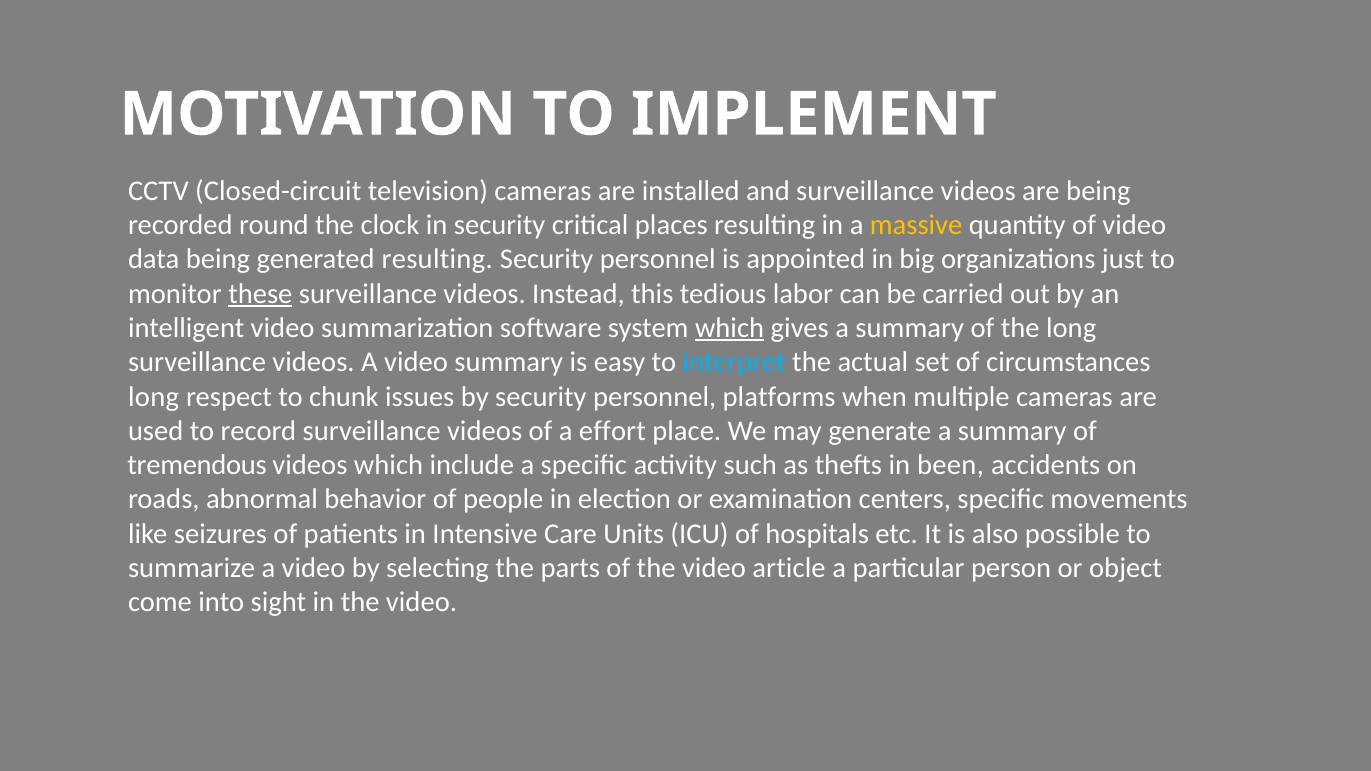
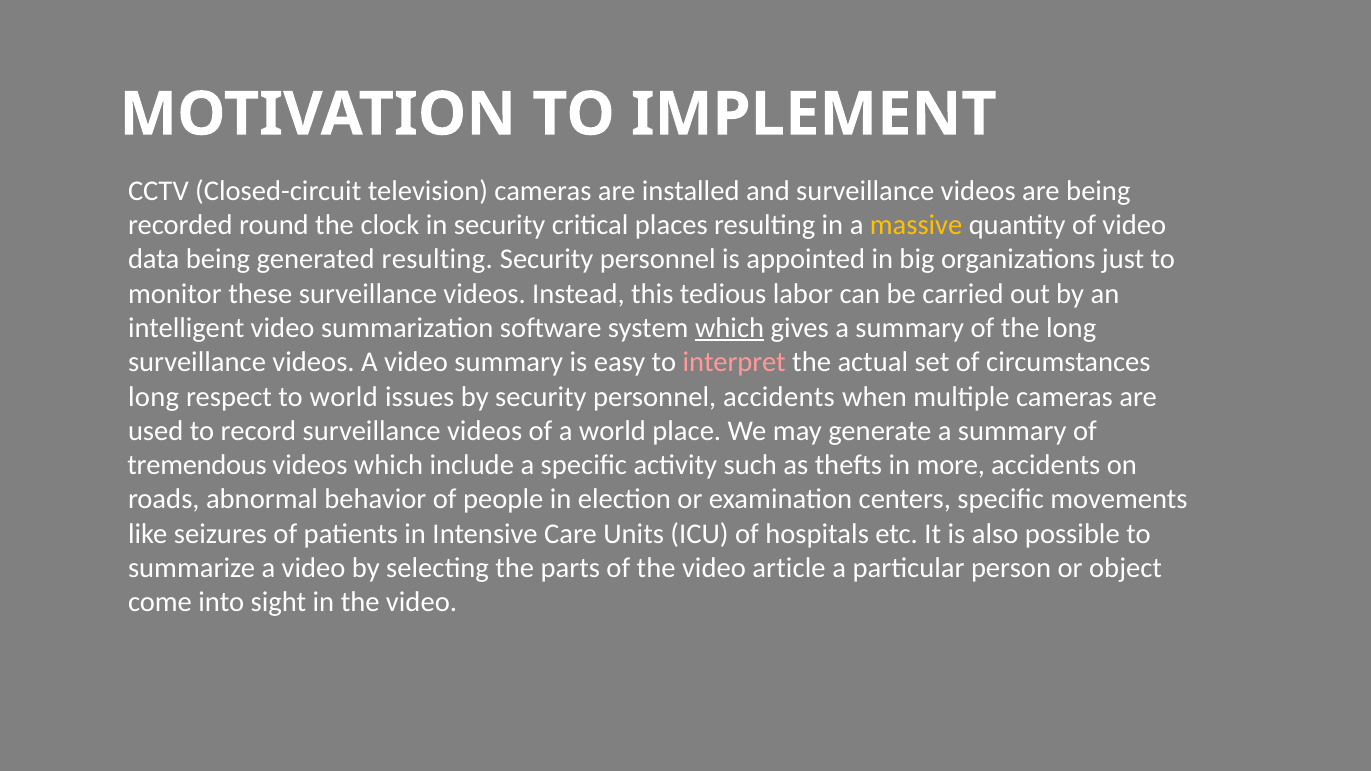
these underline: present -> none
interpret colour: light blue -> pink
to chunk: chunk -> world
personnel platforms: platforms -> accidents
a effort: effort -> world
been: been -> more
